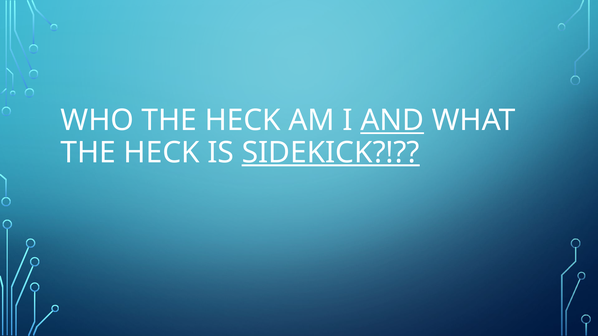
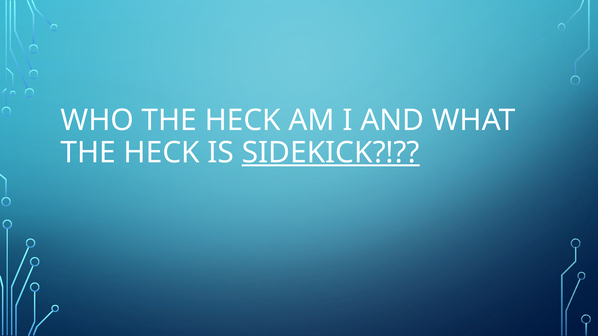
AND underline: present -> none
